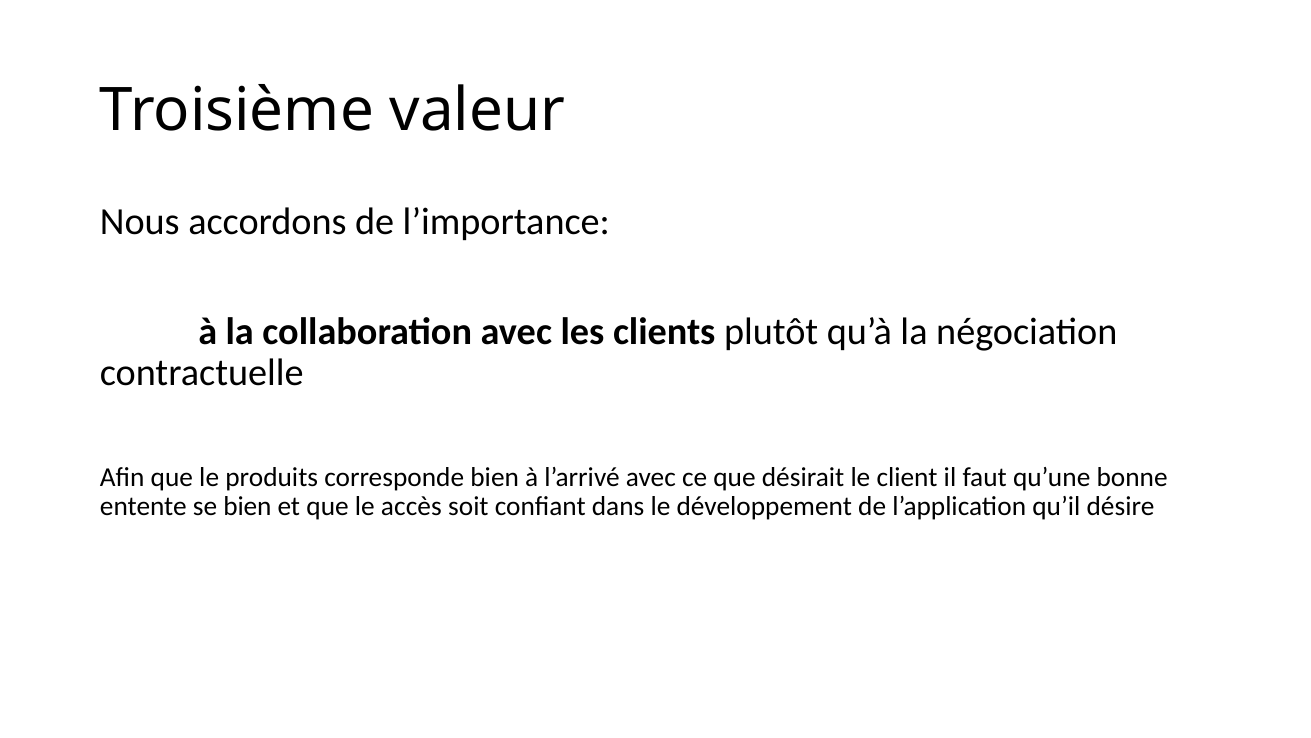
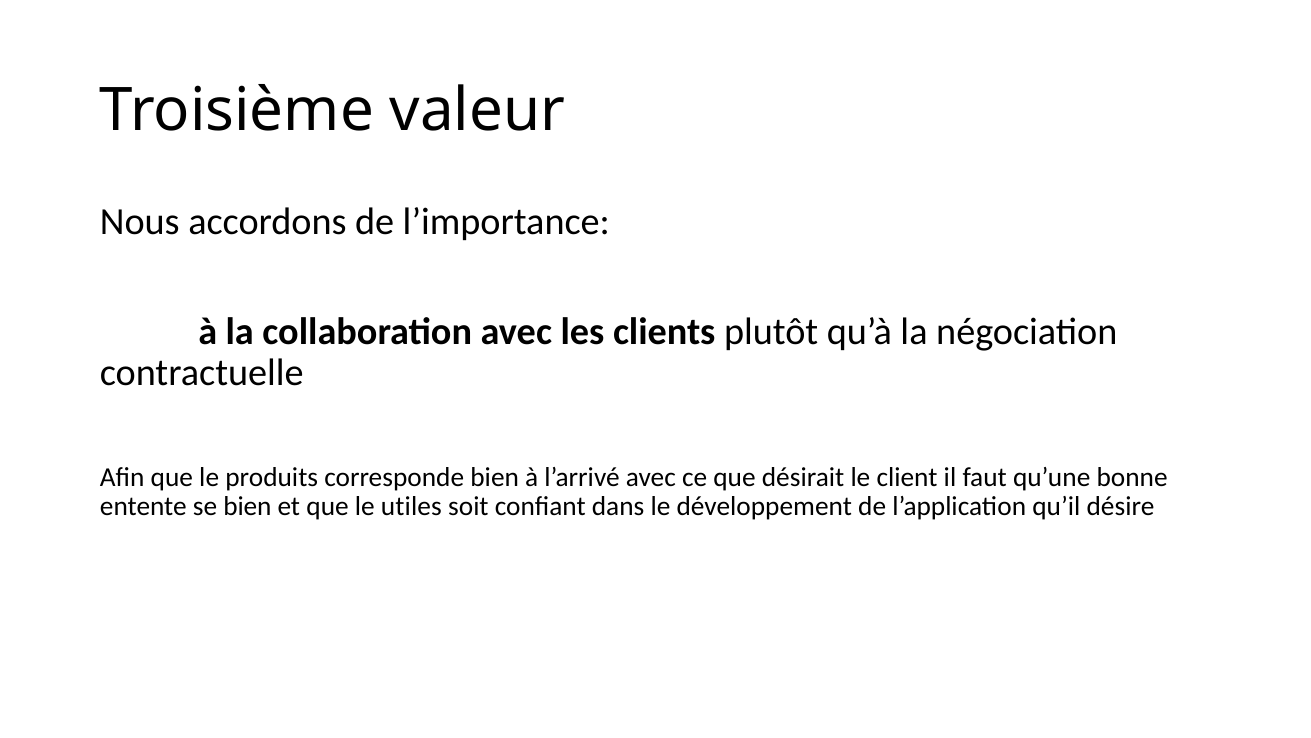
accès: accès -> utiles
